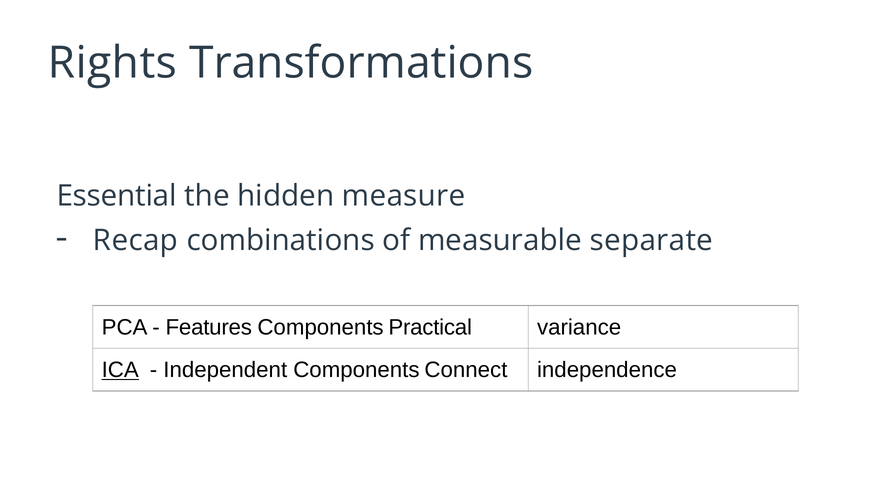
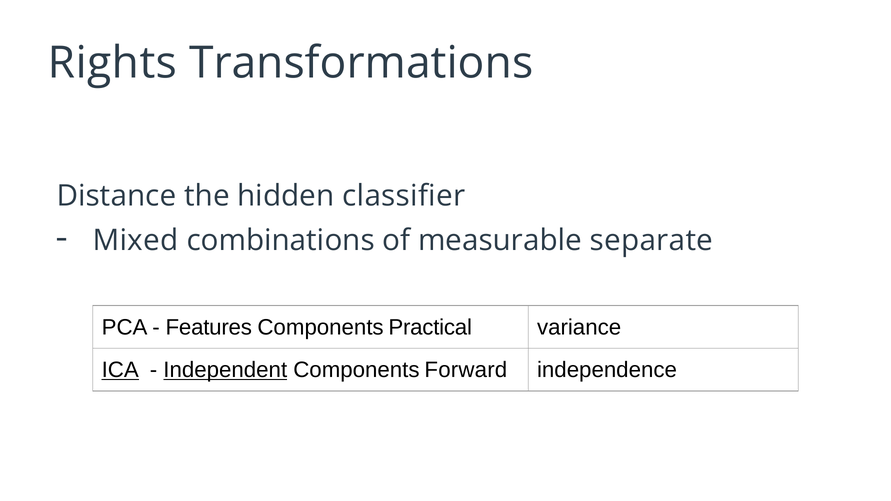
Essential: Essential -> Distance
measure: measure -> classifier
Recap: Recap -> Mixed
Independent underline: none -> present
Connect: Connect -> Forward
